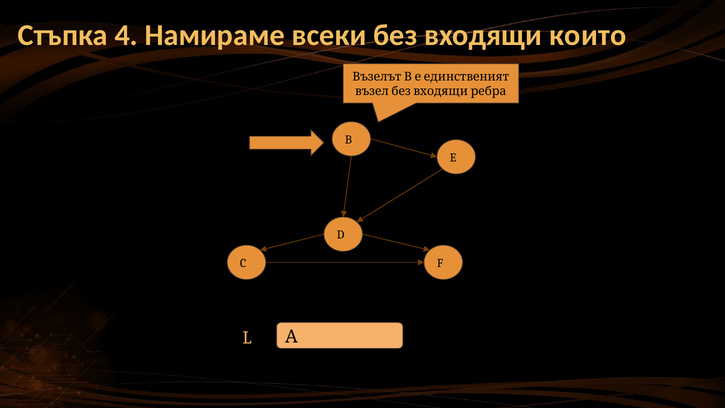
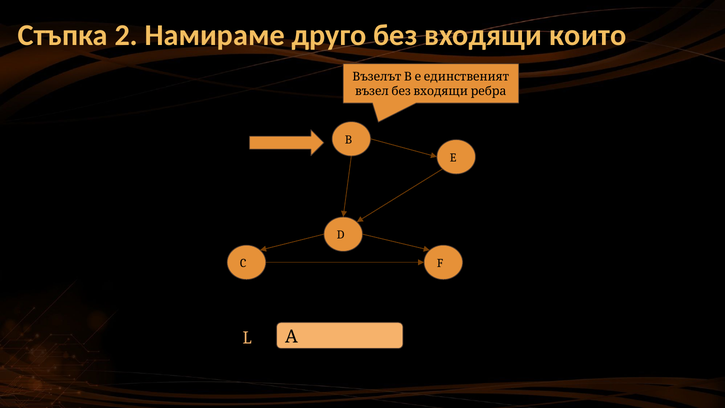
4: 4 -> 2
всеки: всеки -> друго
